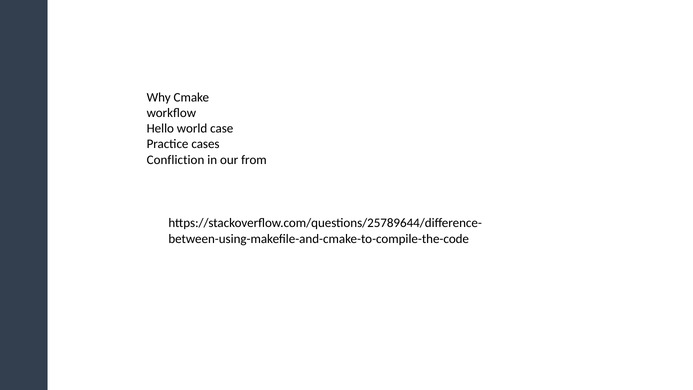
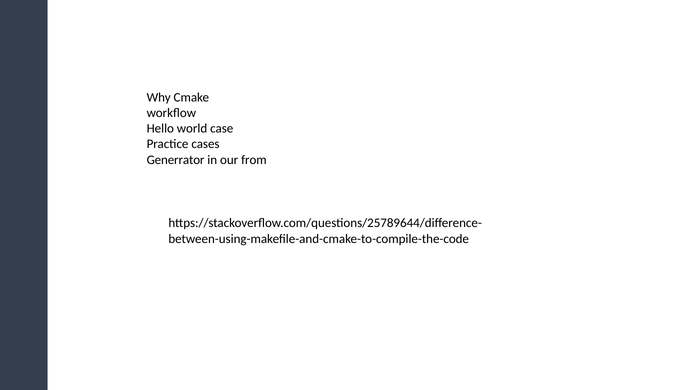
Confliction: Confliction -> Generrator
